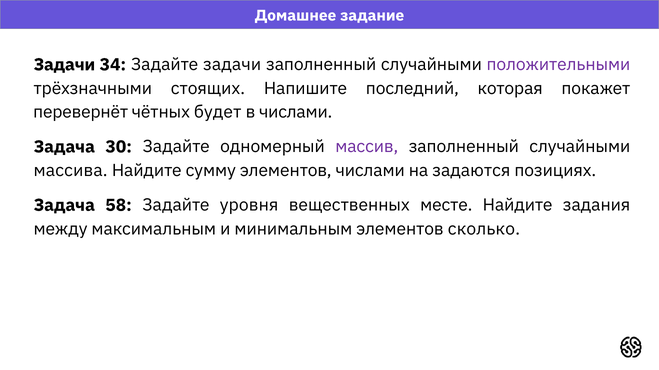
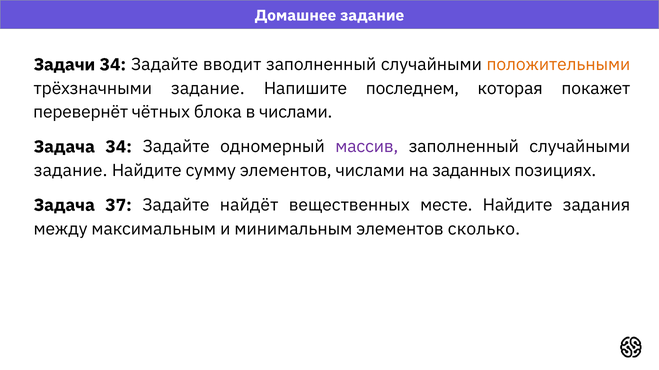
Задайте задачи: задачи -> вводит
положительными colour: purple -> orange
трёхзначными стоящих: стоящих -> задание
последний: последний -> последнем
будет: будет -> блока
Задача 30: 30 -> 34
массива at (71, 171): массива -> задание
задаются: задаются -> заданных
58: 58 -> 37
уровня: уровня -> найдёт
